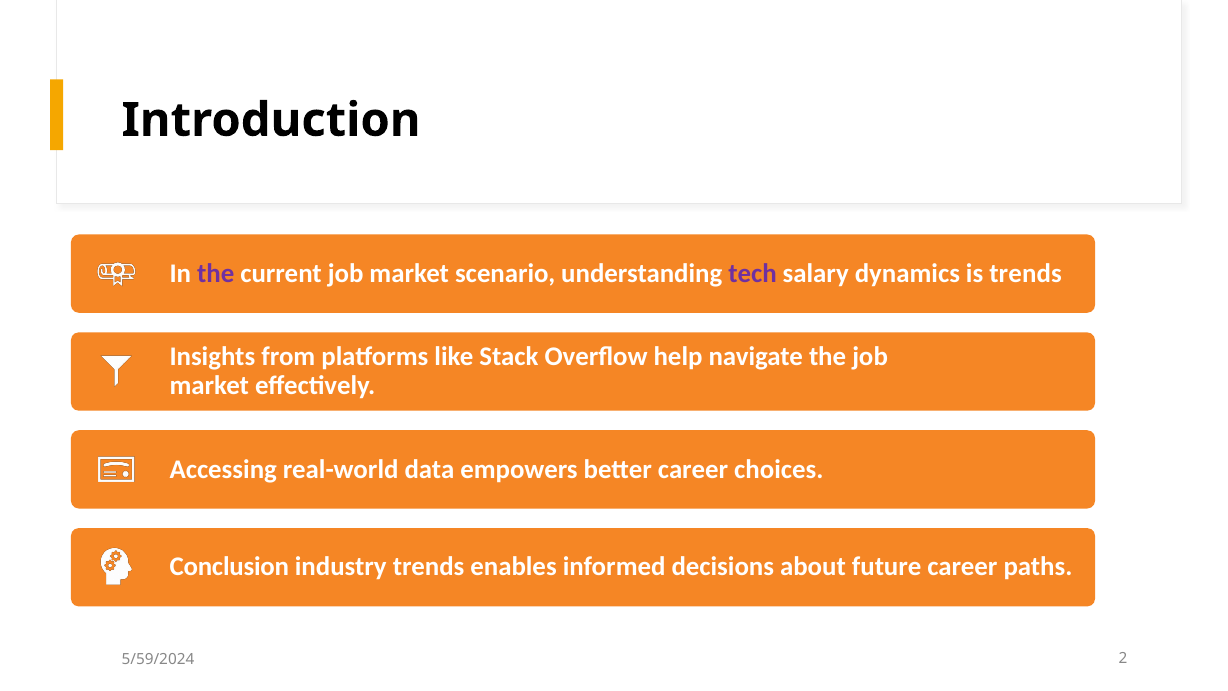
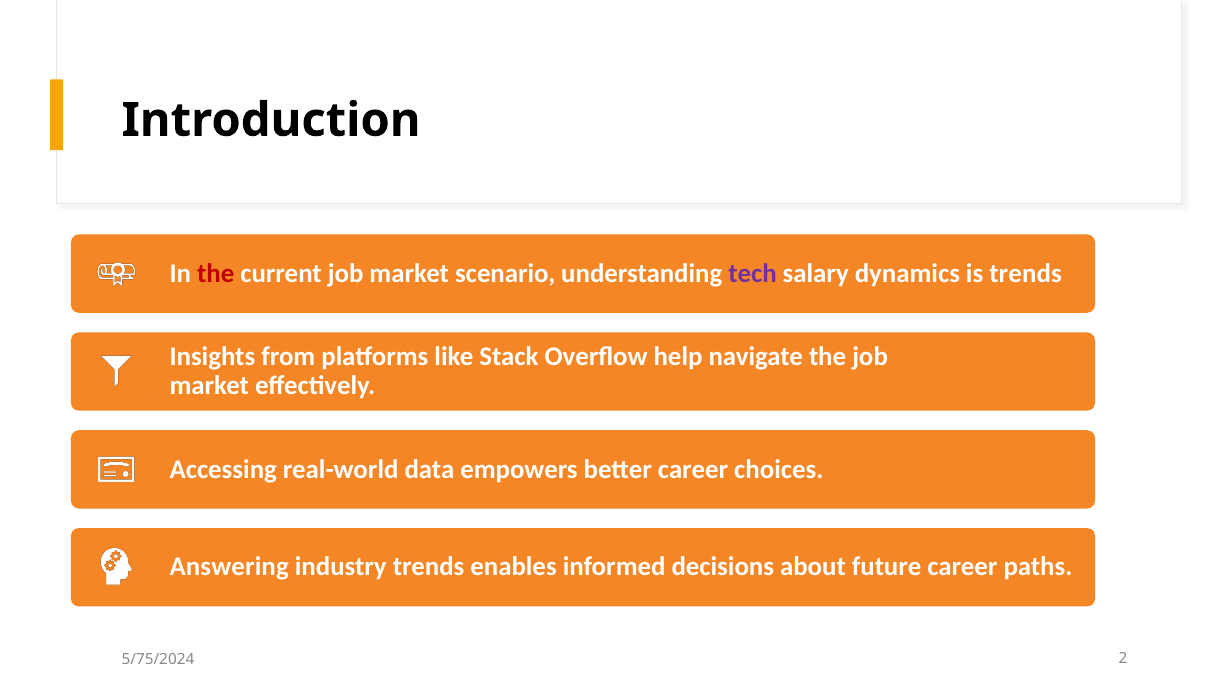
the at (216, 273) colour: purple -> red
Conclusion: Conclusion -> Answering
5/59/2024: 5/59/2024 -> 5/75/2024
